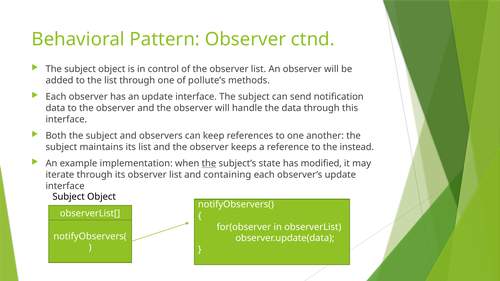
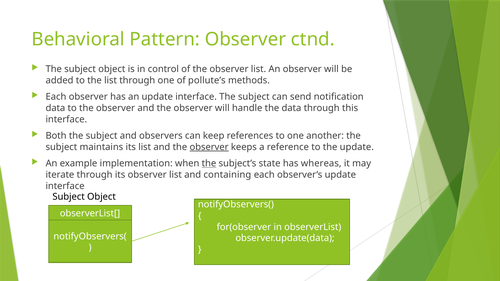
observer at (209, 147) underline: none -> present
the instead: instead -> update
modified: modified -> whereas
